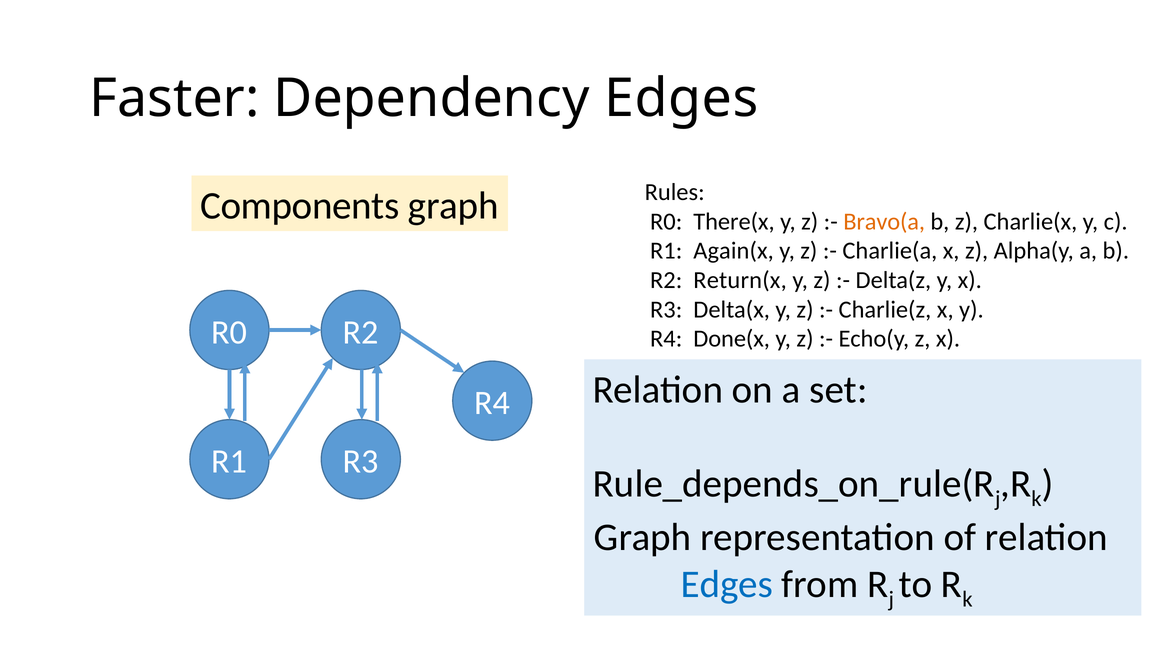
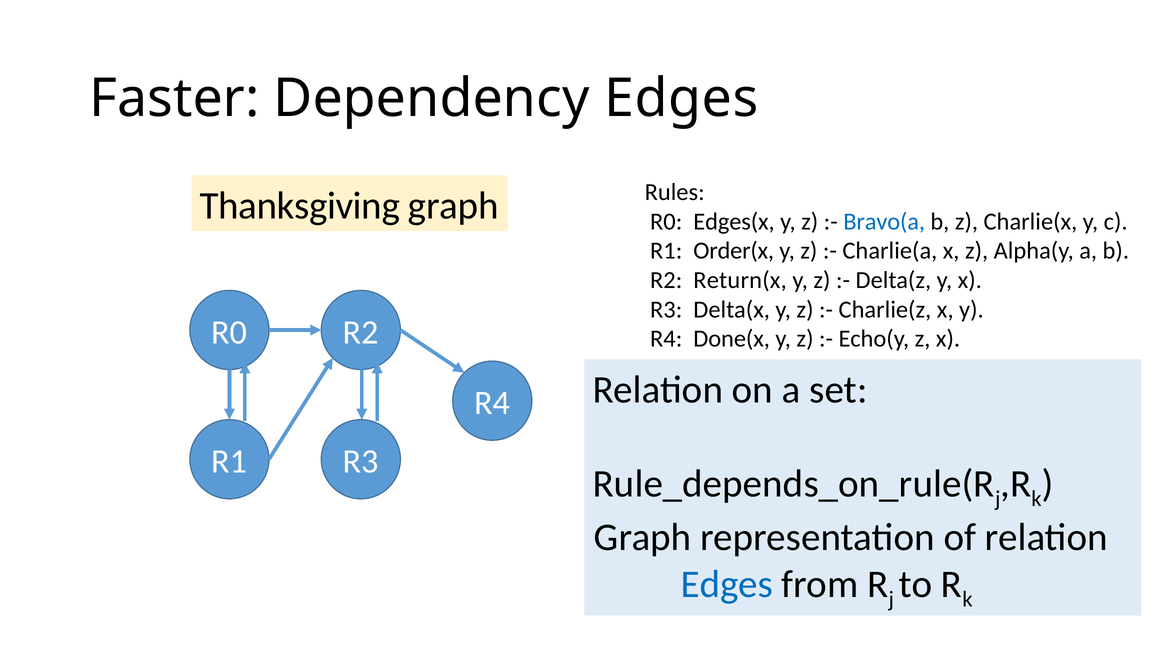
Components: Components -> Thanksgiving
There(x: There(x -> Edges(x
Bravo(a colour: orange -> blue
Again(x: Again(x -> Order(x
